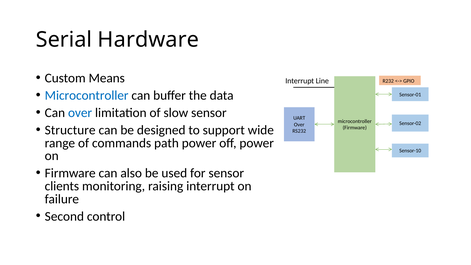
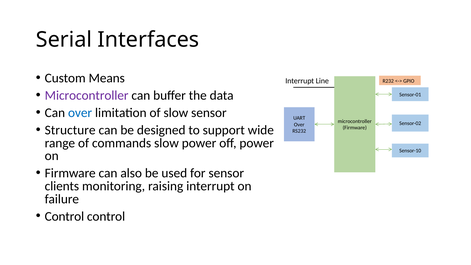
Hardware: Hardware -> Interfaces
Microcontroller at (87, 96) colour: blue -> purple
commands path: path -> slow
Second at (64, 216): Second -> Control
